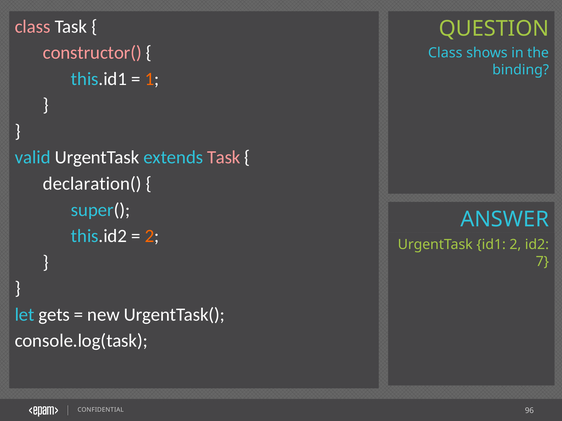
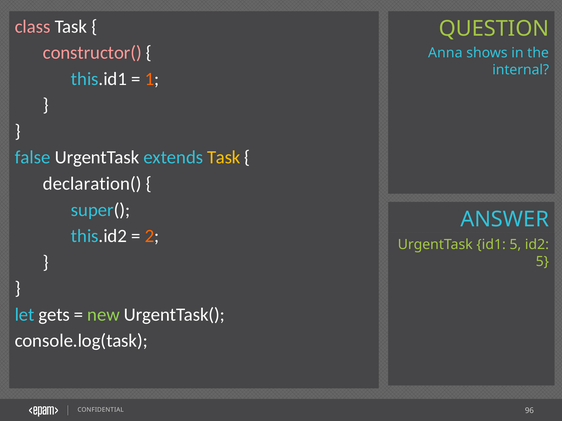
Class at (445, 53): Class -> Anna
binding: binding -> internal
valid: valid -> false
Task at (224, 158) colour: pink -> yellow
id1 2: 2 -> 5
7 at (542, 262): 7 -> 5
new colour: white -> light green
